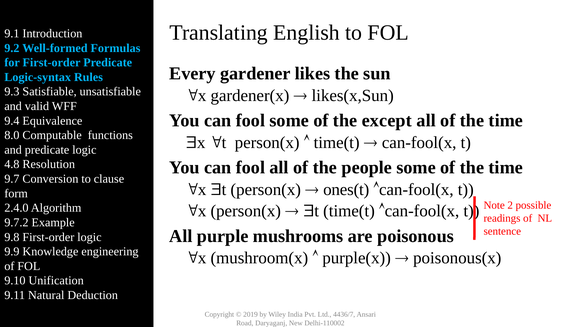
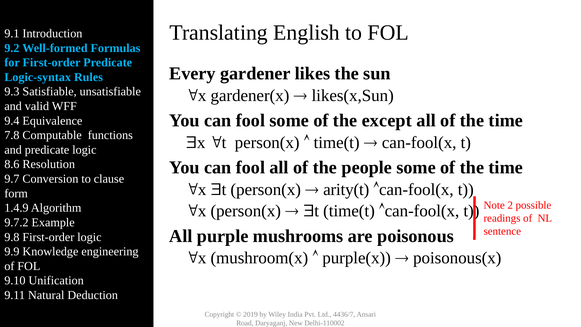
8.0: 8.0 -> 7.8
4.8: 4.8 -> 8.6
ones(t: ones(t -> arity(t
2.4.0: 2.4.0 -> 1.4.9
